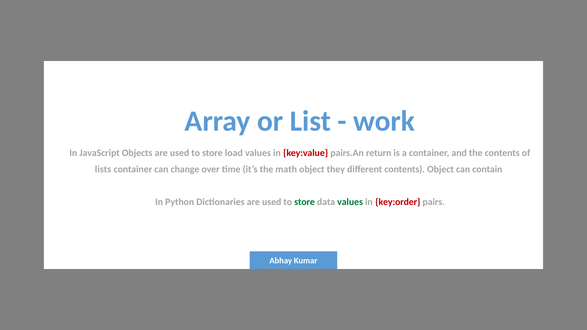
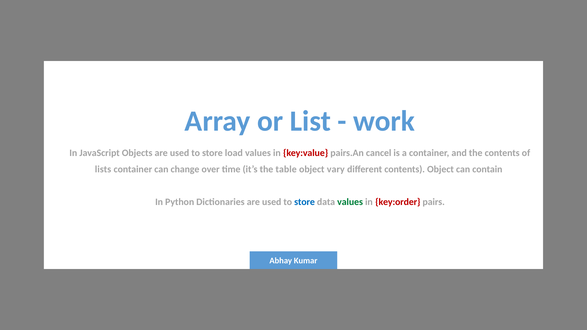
return: return -> cancel
math: math -> table
they: they -> vary
store at (305, 202) colour: green -> blue
